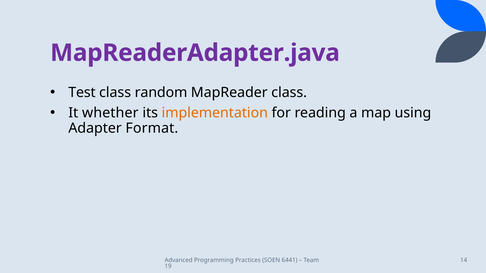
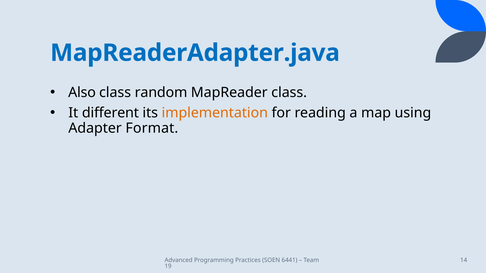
MapReaderAdapter.java colour: purple -> blue
Test: Test -> Also
whether: whether -> different
